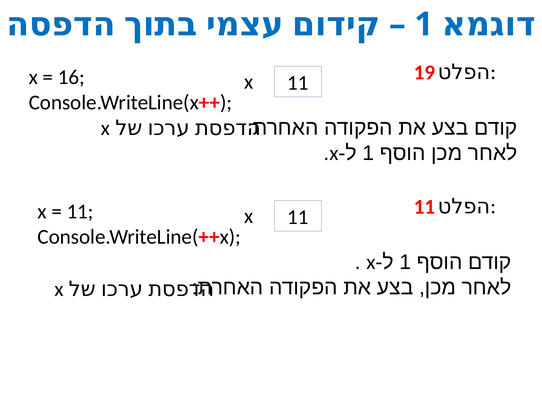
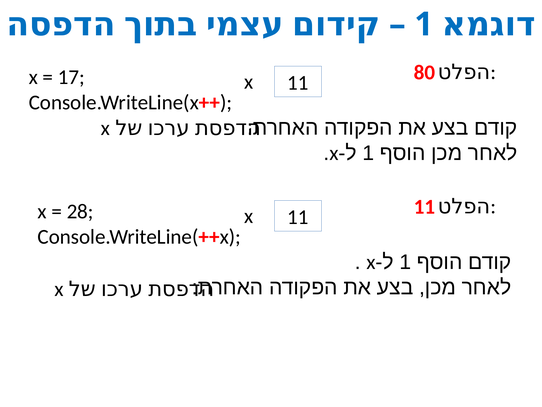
16: 16 -> 17
19: 19 -> 80
11 at (80, 211): 11 -> 28
